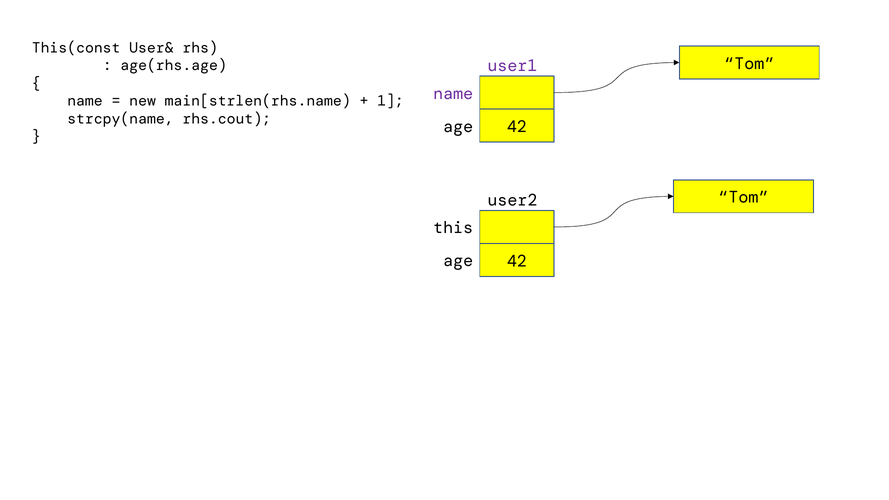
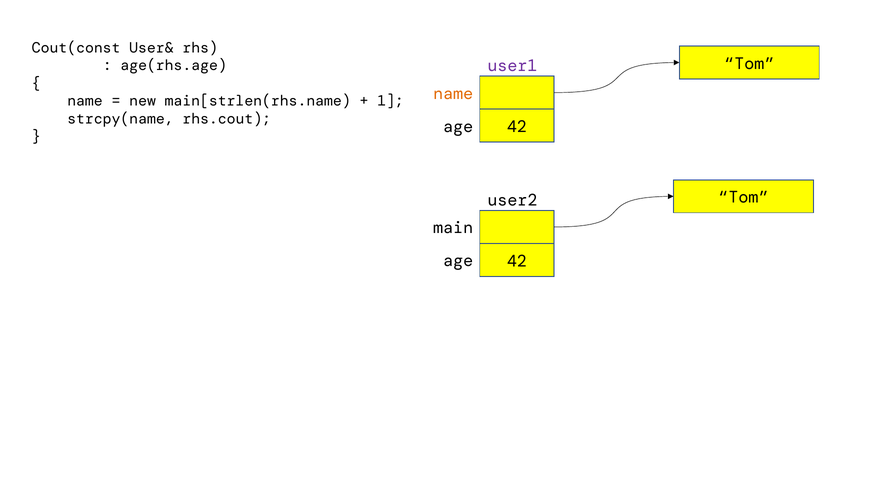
This(const: This(const -> Cout(const
name at (453, 94) colour: purple -> orange
this: this -> main
